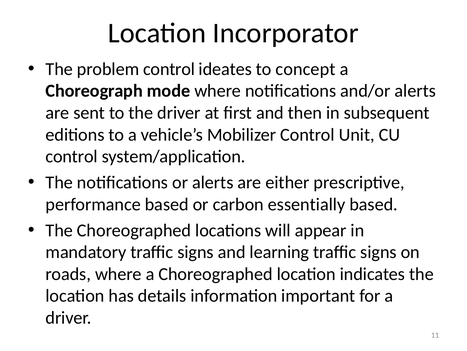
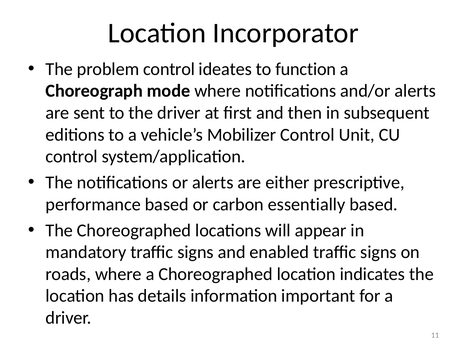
concept: concept -> function
learning: learning -> enabled
